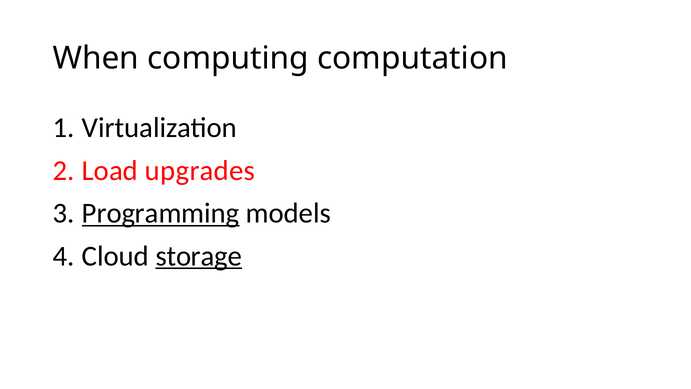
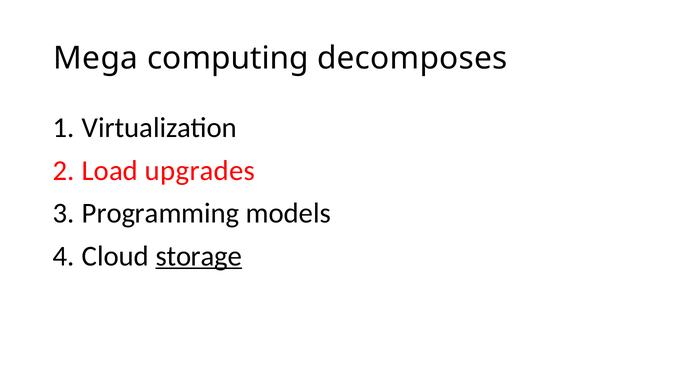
When: When -> Mega
computation: computation -> decomposes
Programming underline: present -> none
